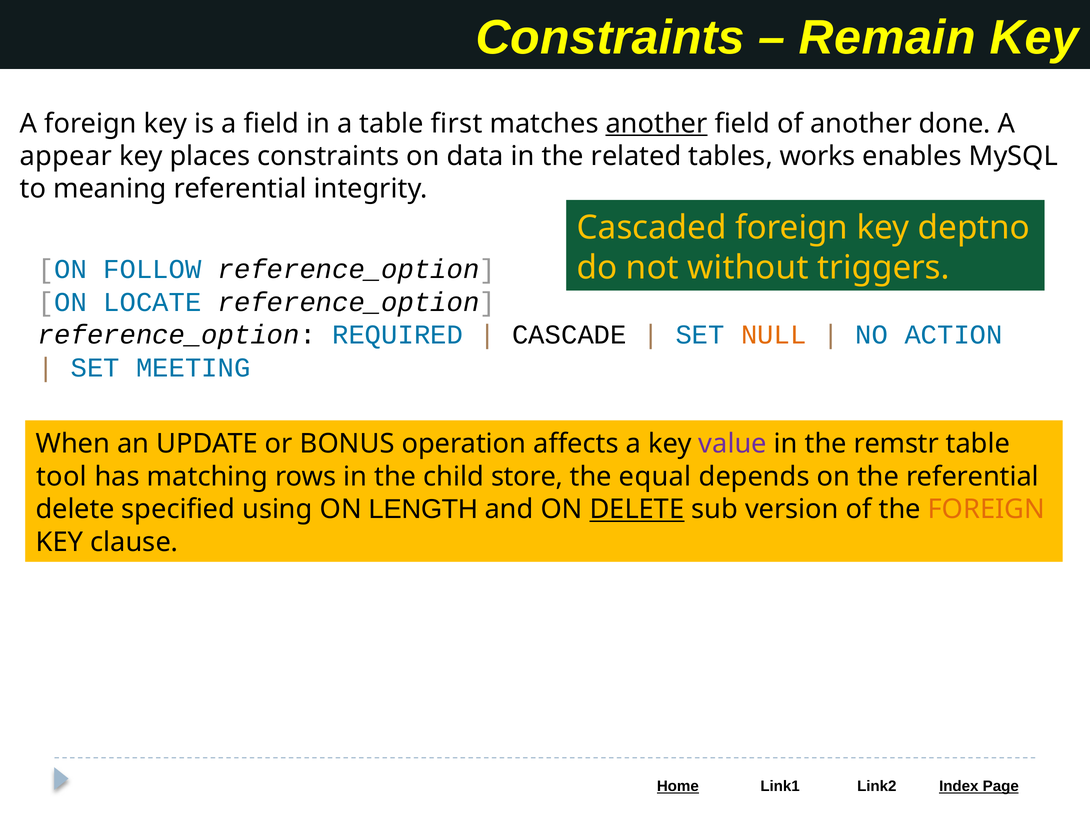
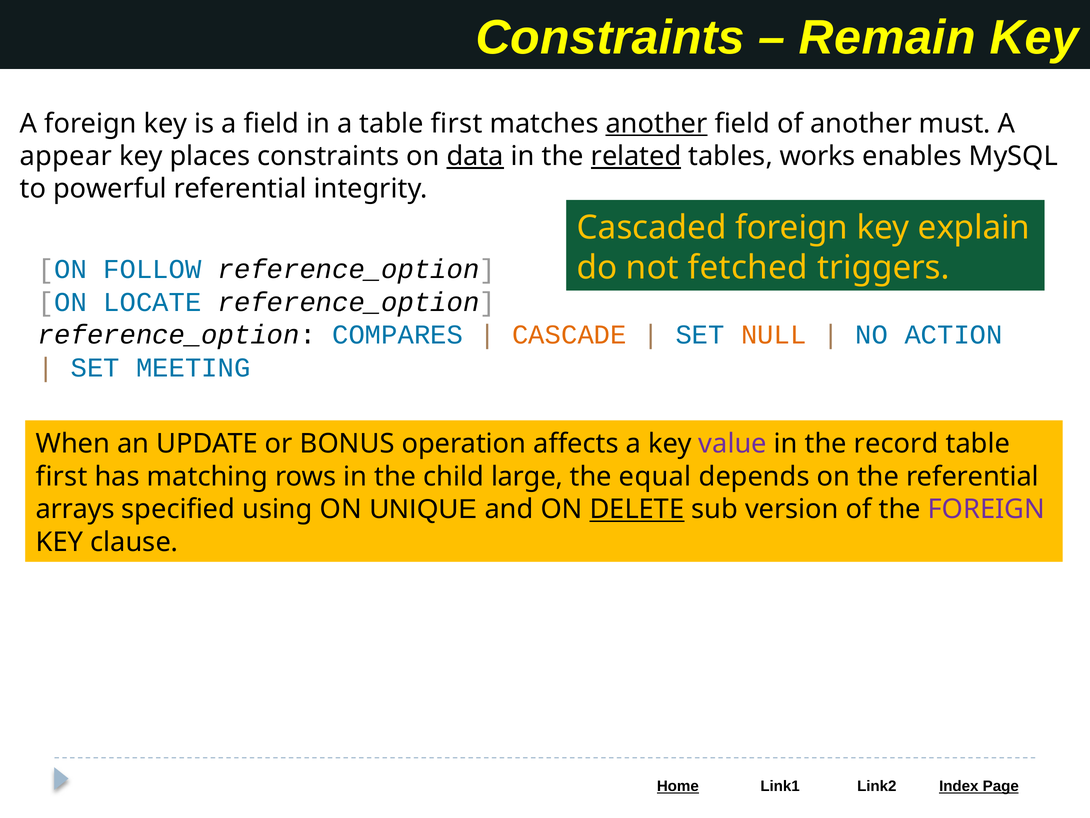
done: done -> must
data underline: none -> present
related underline: none -> present
meaning: meaning -> powerful
deptno: deptno -> explain
without: without -> fetched
REQUIRED: REQUIRED -> COMPARES
CASCADE colour: black -> orange
remstr: remstr -> record
tool at (62, 476): tool -> first
store: store -> large
delete at (75, 509): delete -> arrays
LENGTH: LENGTH -> UNIQUE
FOREIGN at (986, 509) colour: orange -> purple
